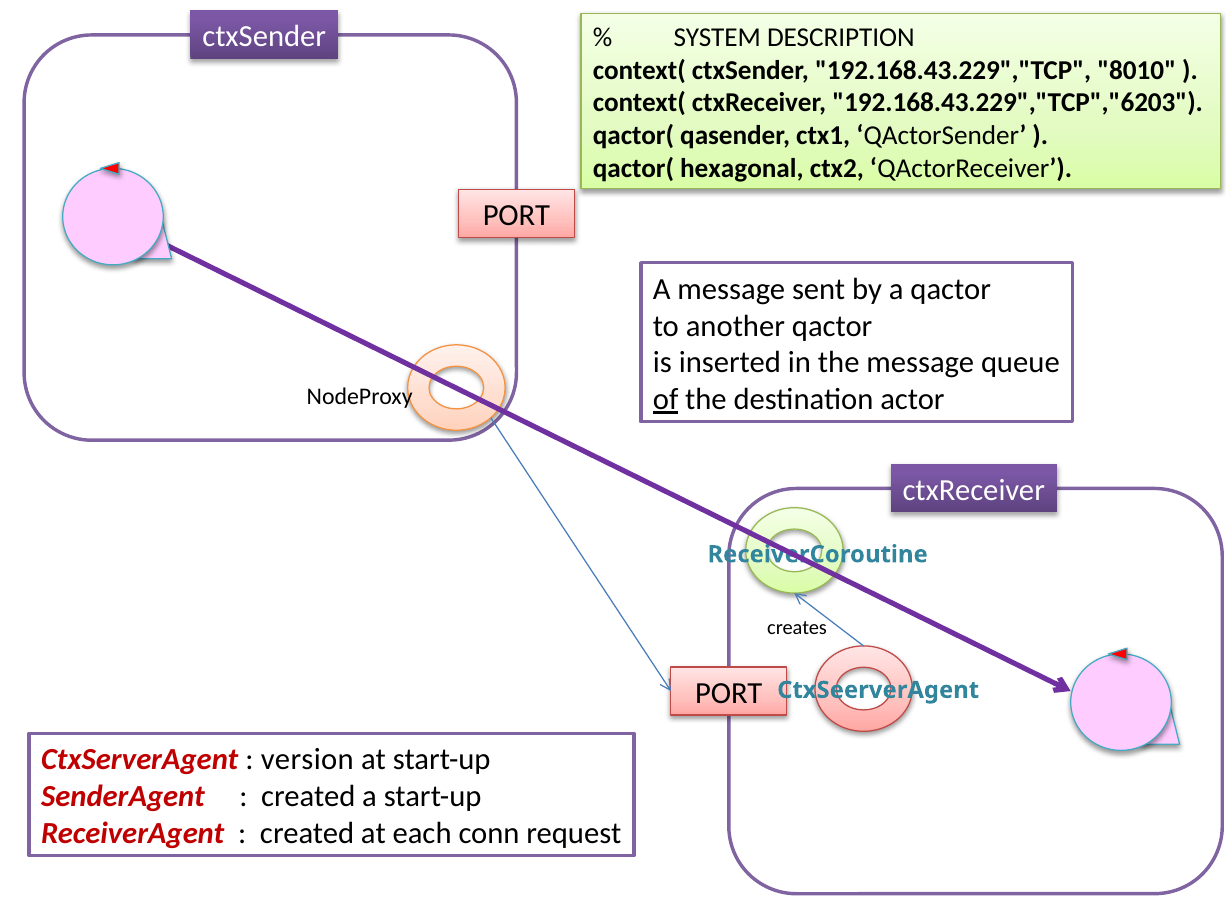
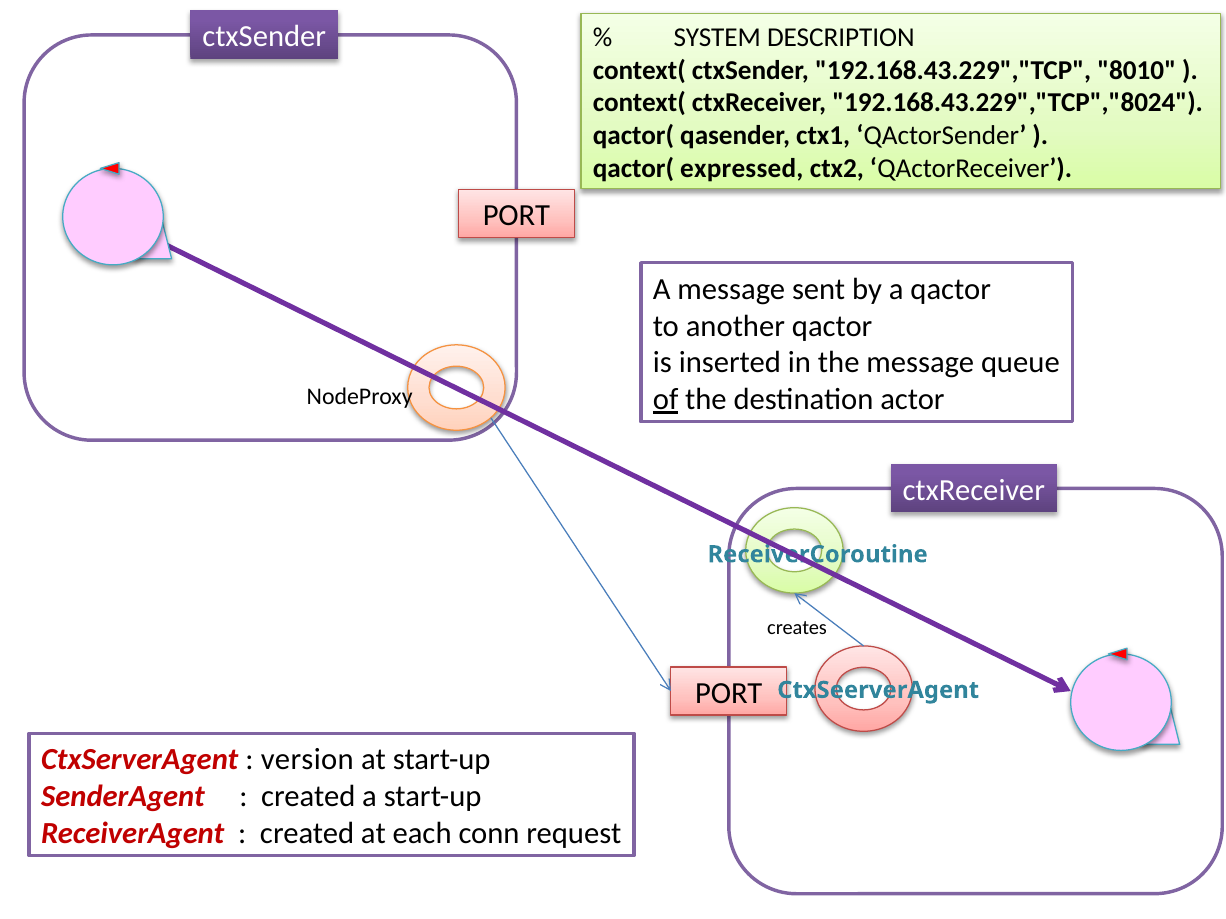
192.168.43.229","TCP","6203: 192.168.43.229","TCP","6203 -> 192.168.43.229","TCP","8024
hexagonal: hexagonal -> expressed
